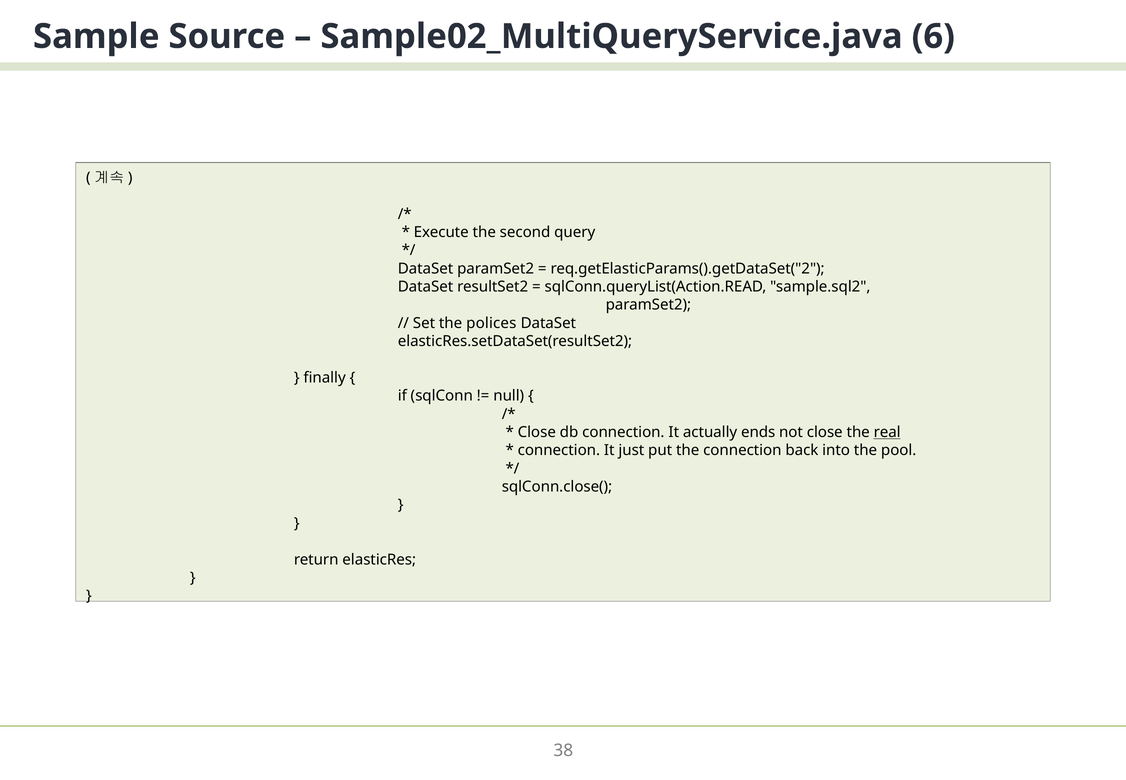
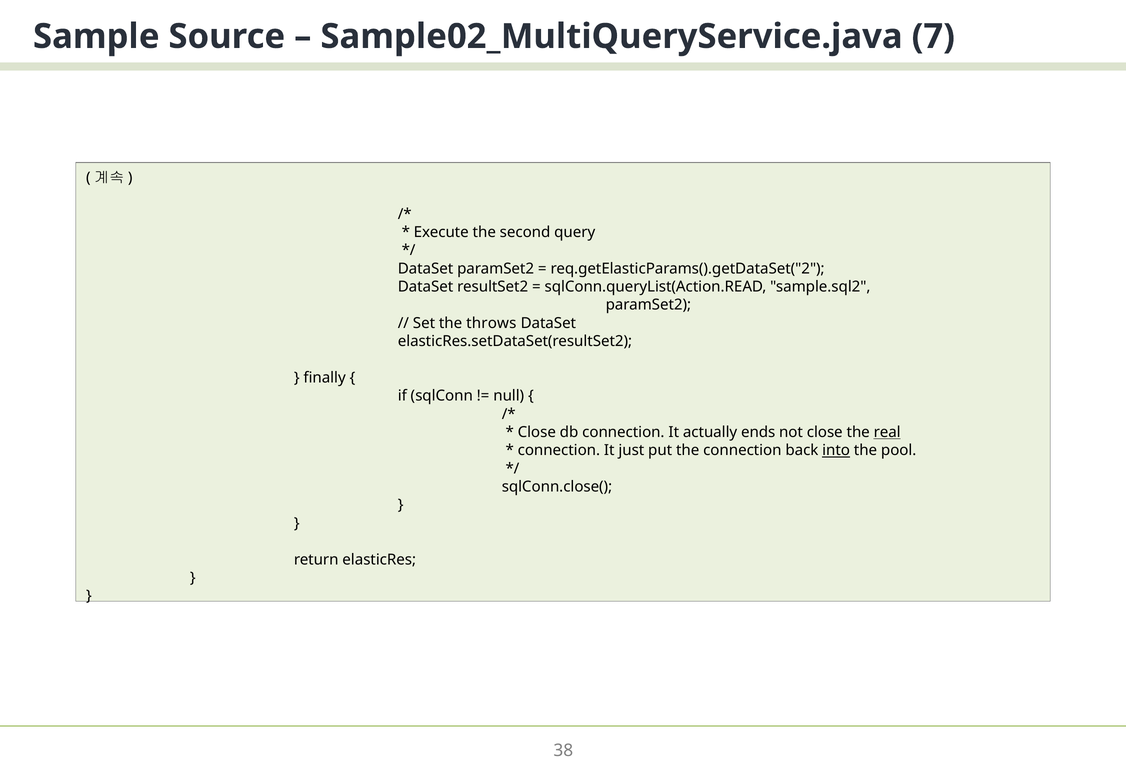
6: 6 -> 7
polices: polices -> throws
into underline: none -> present
